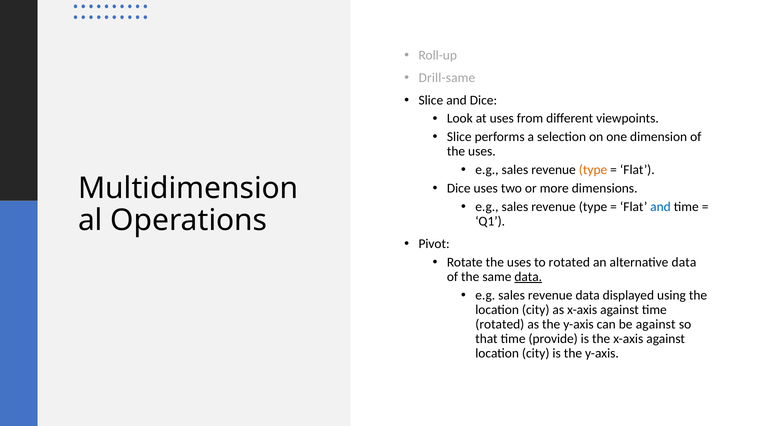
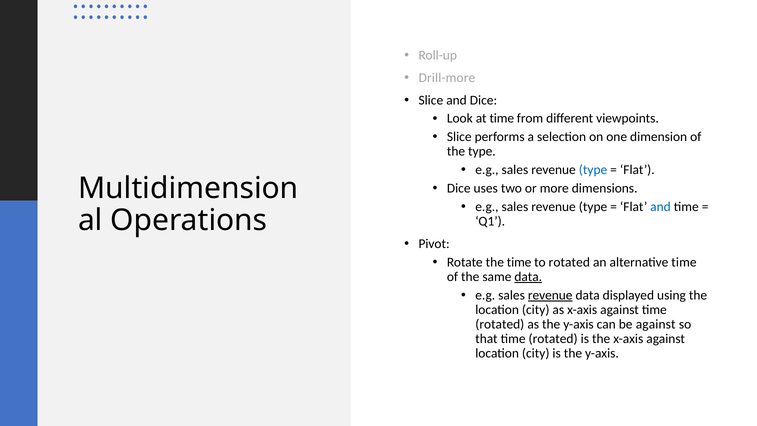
Drill-same: Drill-same -> Drill-more
at uses: uses -> time
uses at (482, 151): uses -> type
type at (593, 170) colour: orange -> blue
Rotate the uses: uses -> time
alternative data: data -> time
revenue at (550, 295) underline: none -> present
that time provide: provide -> rotated
